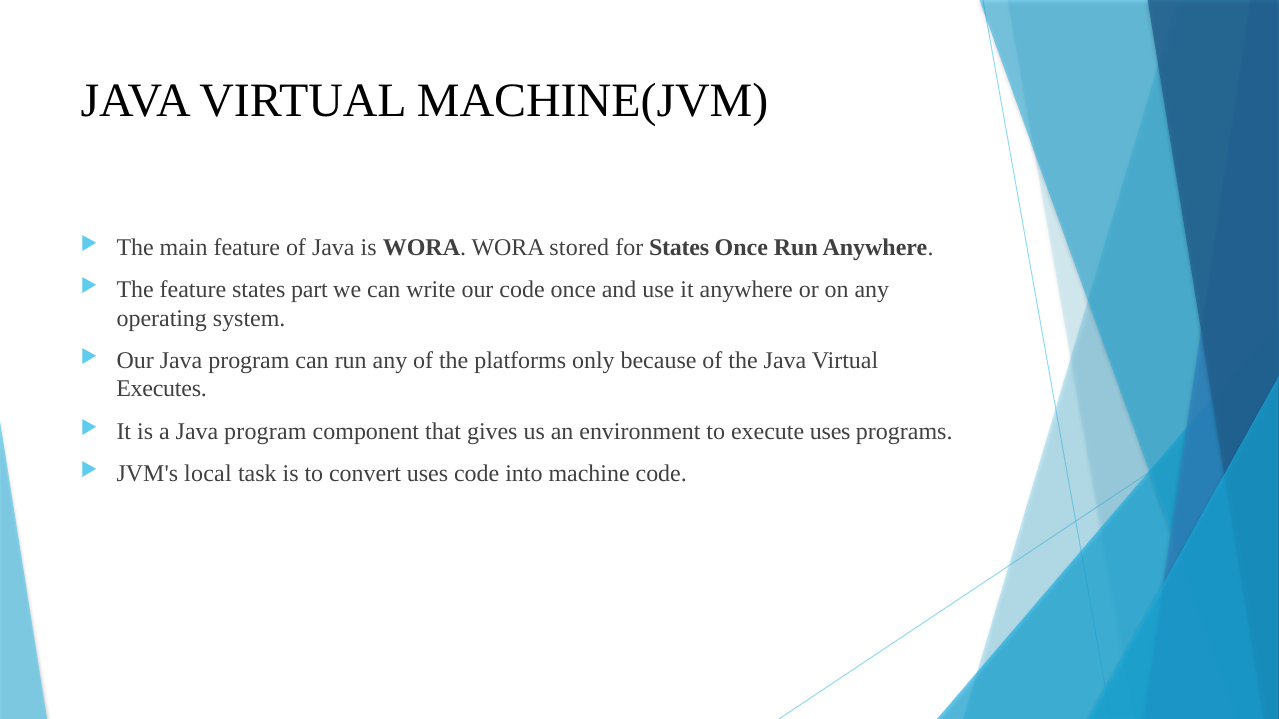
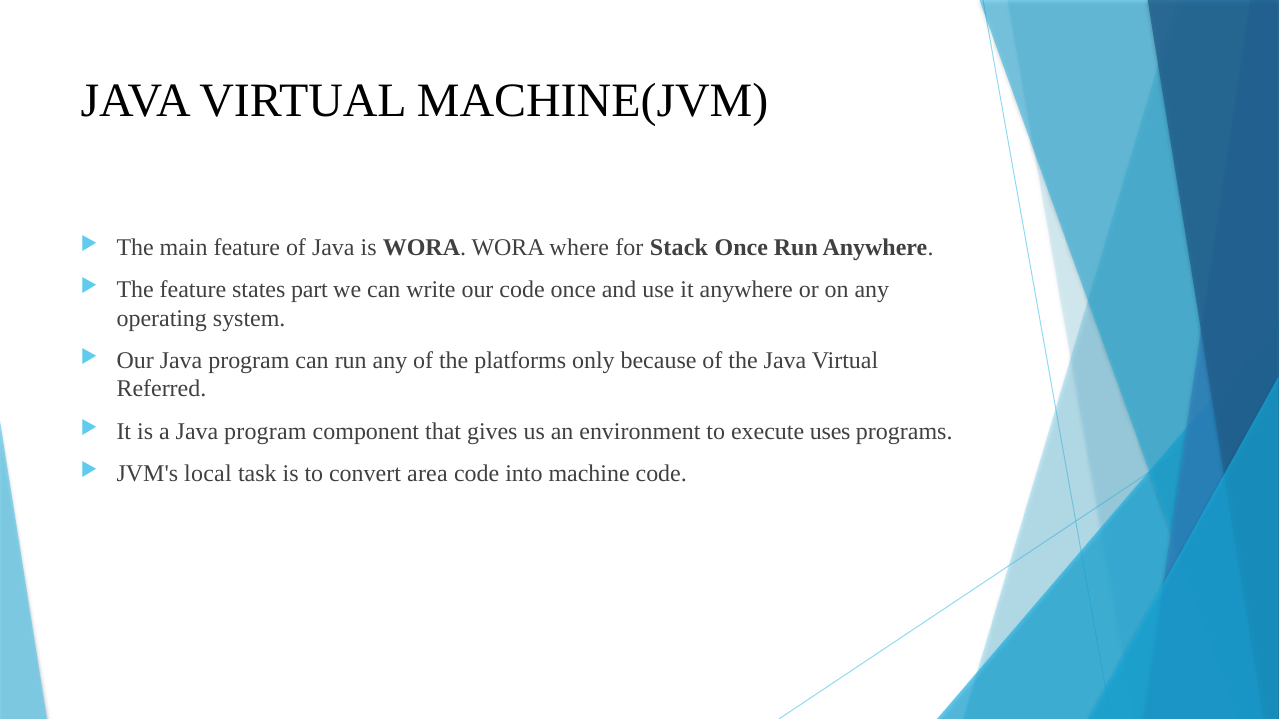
stored: stored -> where
for States: States -> Stack
Executes: Executes -> Referred
convert uses: uses -> area
